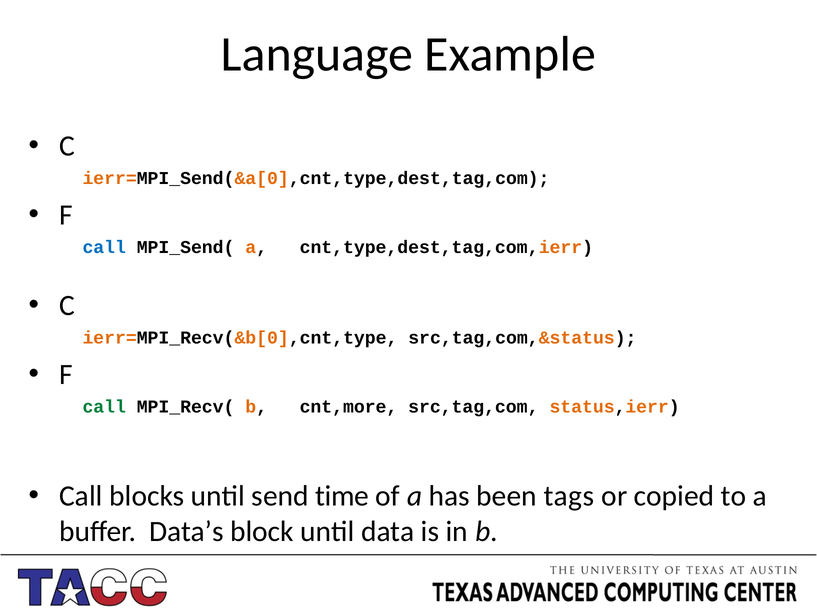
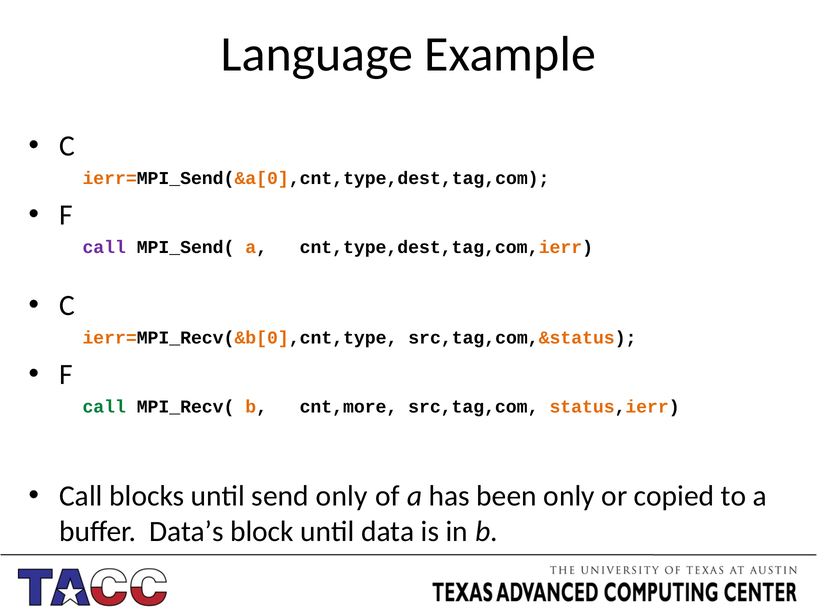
call at (104, 248) colour: blue -> purple
send time: time -> only
been tags: tags -> only
